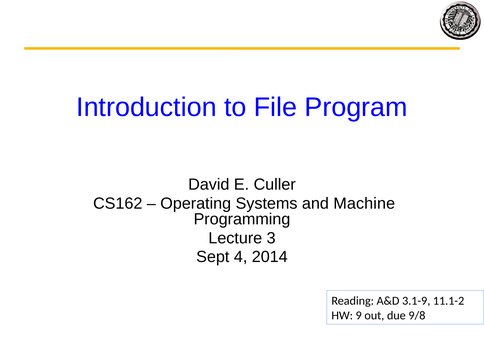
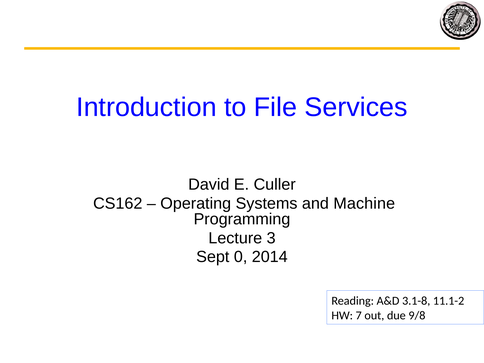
Program: Program -> Services
4: 4 -> 0
3.1-9: 3.1-9 -> 3.1-8
9: 9 -> 7
